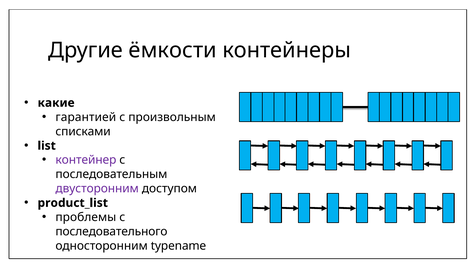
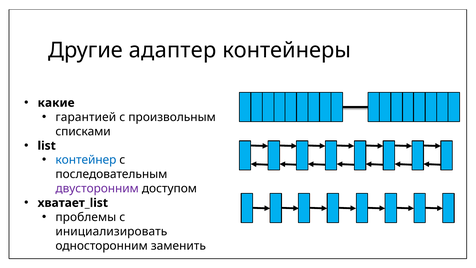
ёмкости: ёмкости -> адаптер
контейнер colour: purple -> blue
product_list: product_list -> хватает_list
последовательного: последовательного -> инициализировать
typename: typename -> заменить
